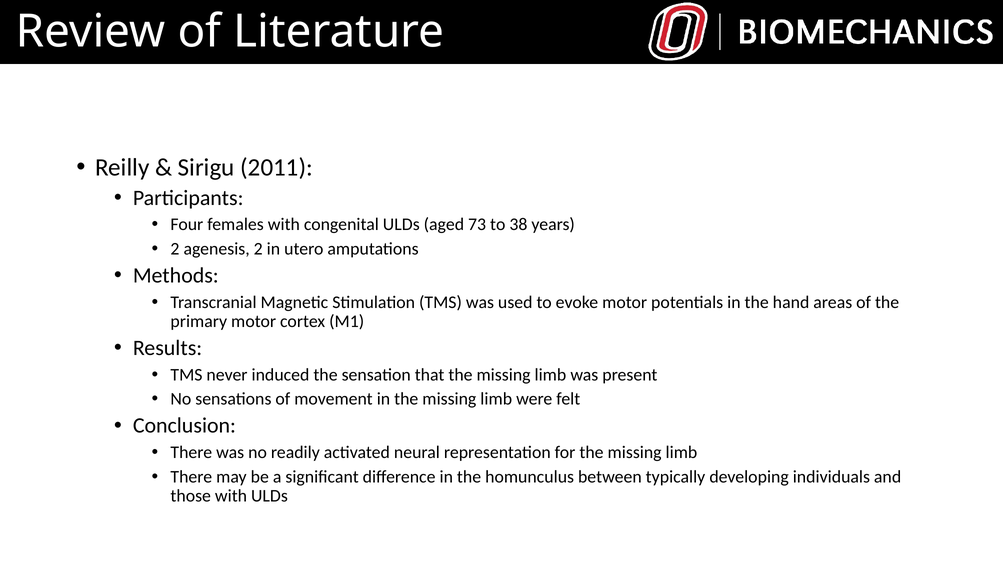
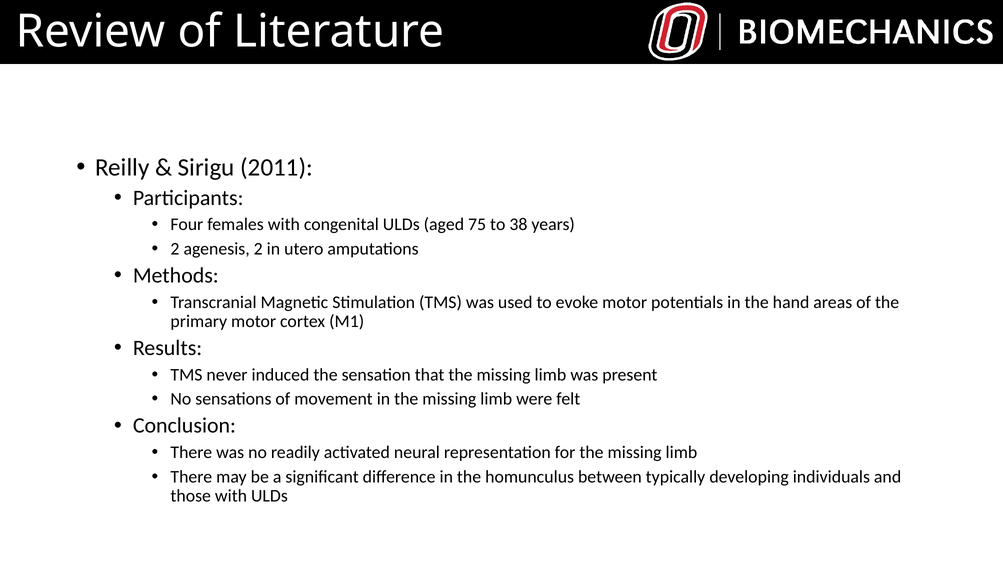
73: 73 -> 75
